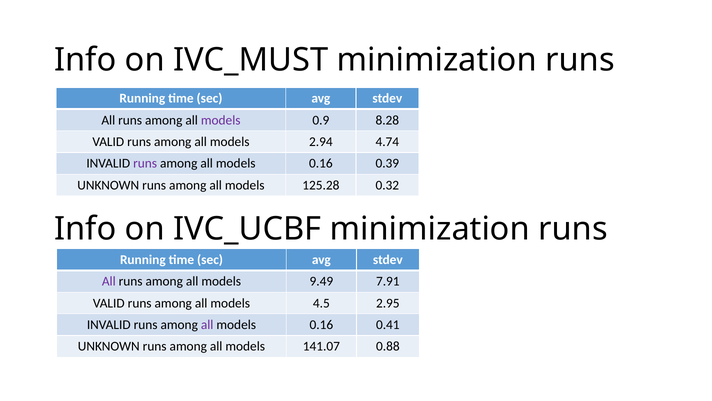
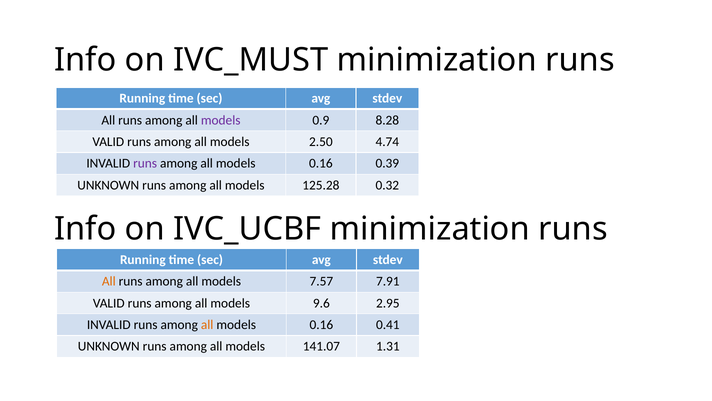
2.94: 2.94 -> 2.50
All at (109, 281) colour: purple -> orange
9.49: 9.49 -> 7.57
4.5: 4.5 -> 9.6
all at (207, 324) colour: purple -> orange
0.88: 0.88 -> 1.31
